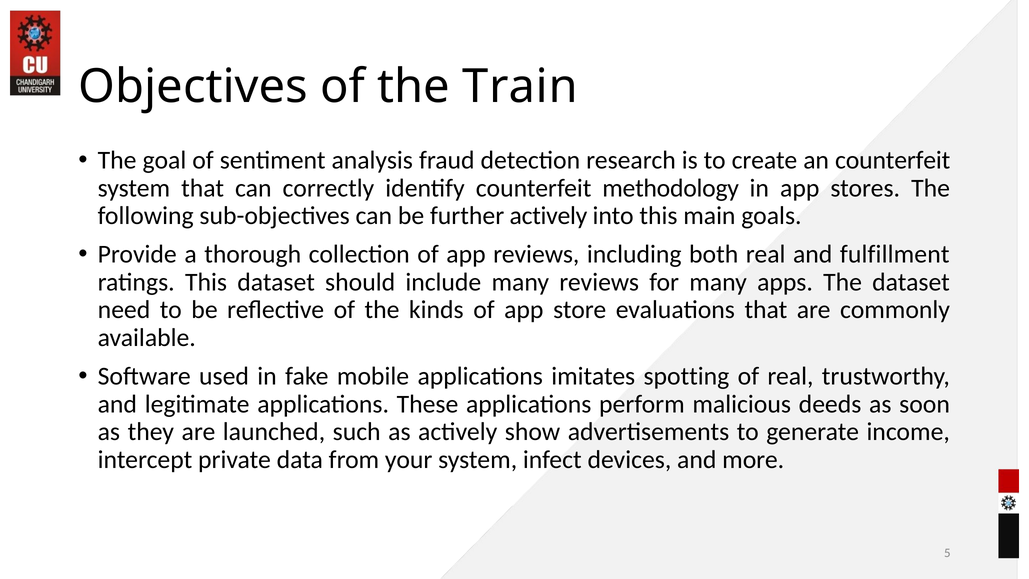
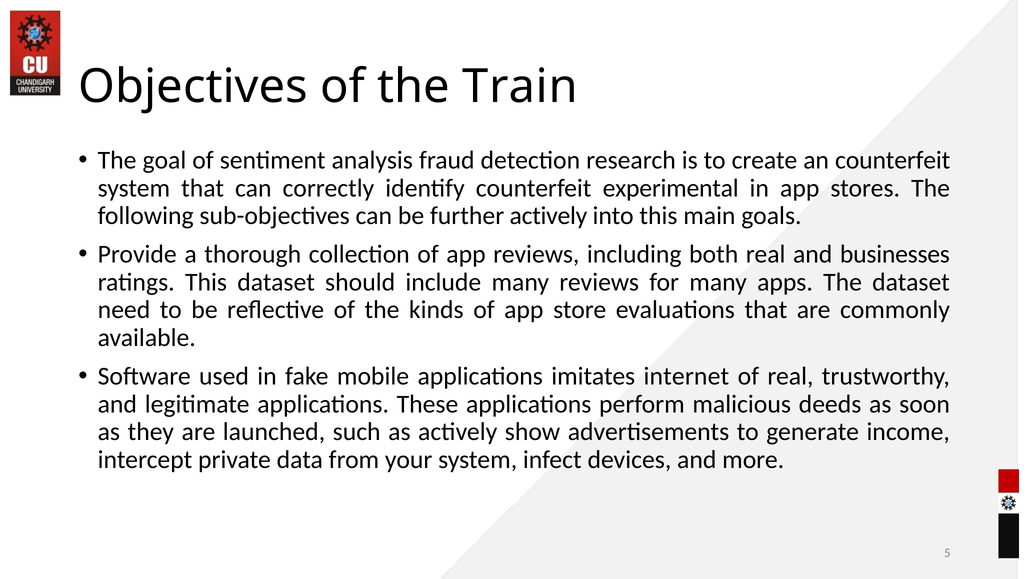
methodology: methodology -> experimental
fulfillment: fulfillment -> businesses
spotting: spotting -> internet
